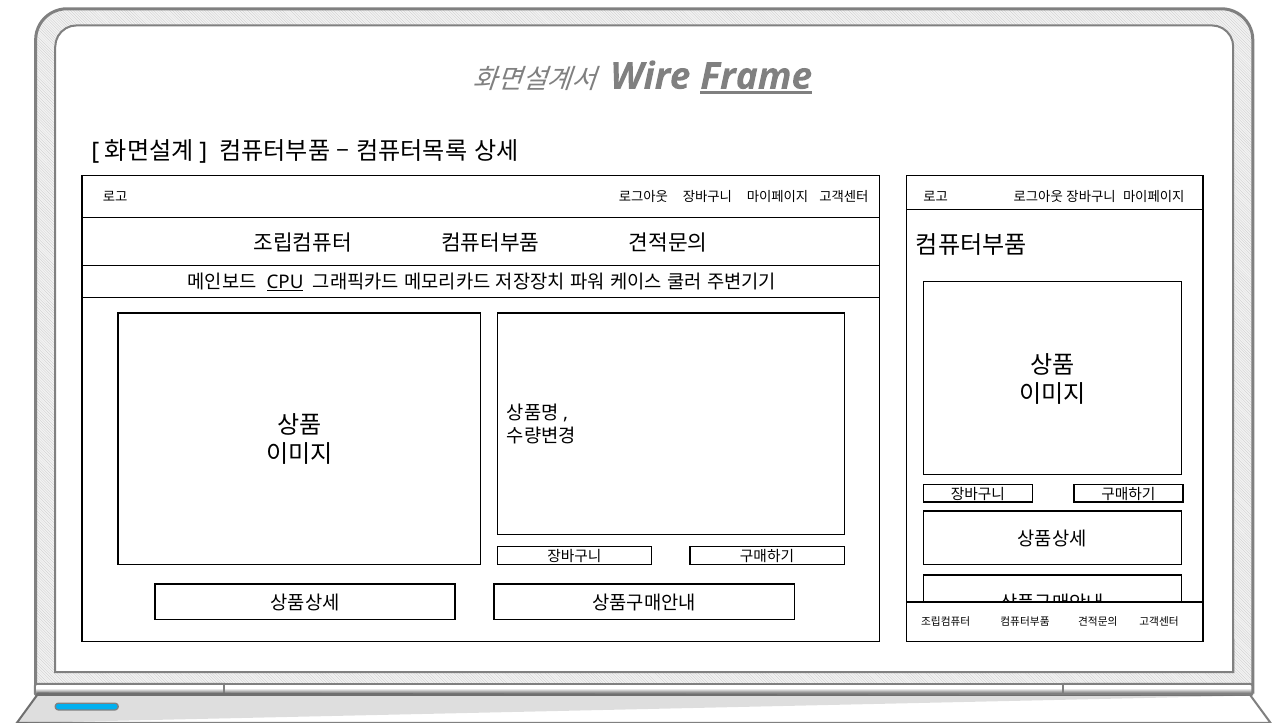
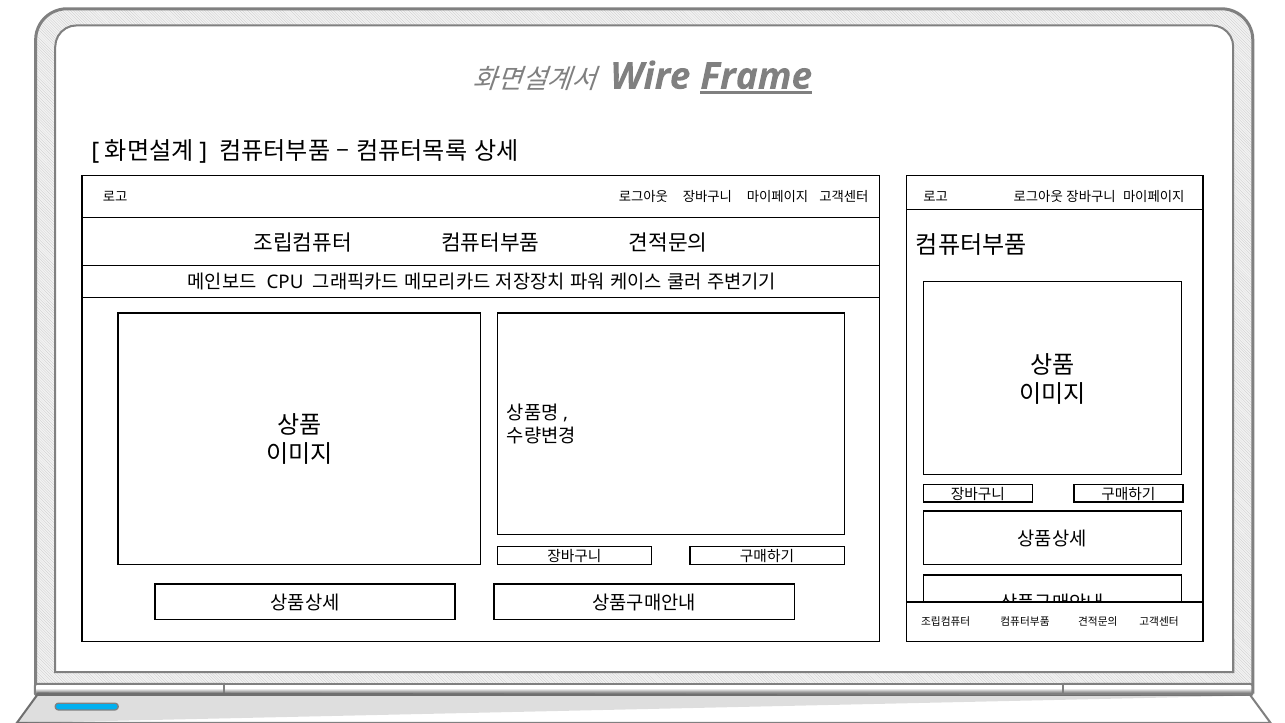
CPU underline: present -> none
